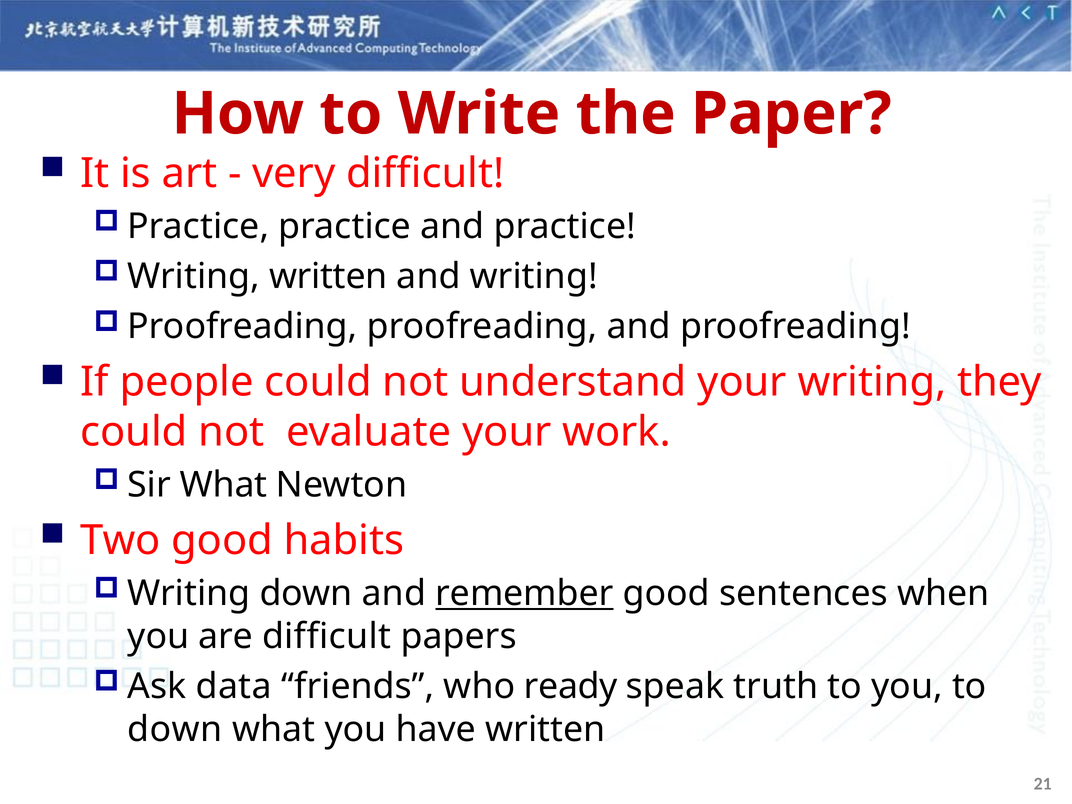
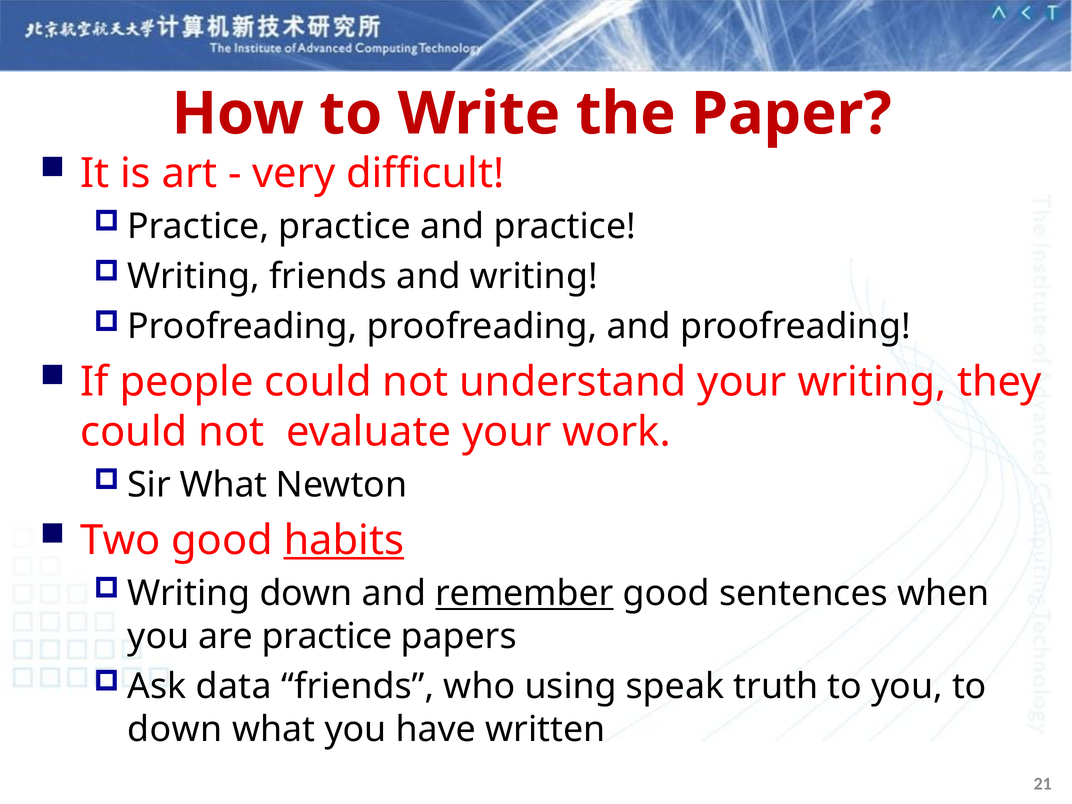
Writing written: written -> friends
habits underline: none -> present
are difficult: difficult -> practice
ready: ready -> using
